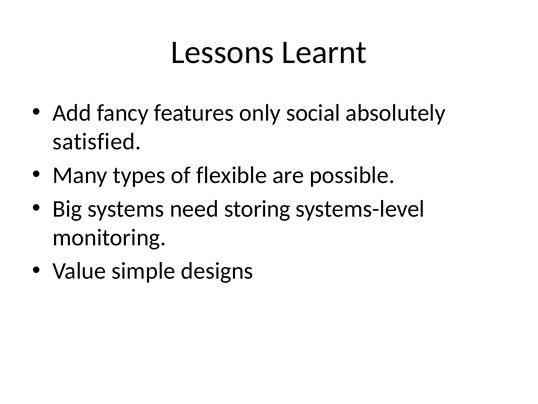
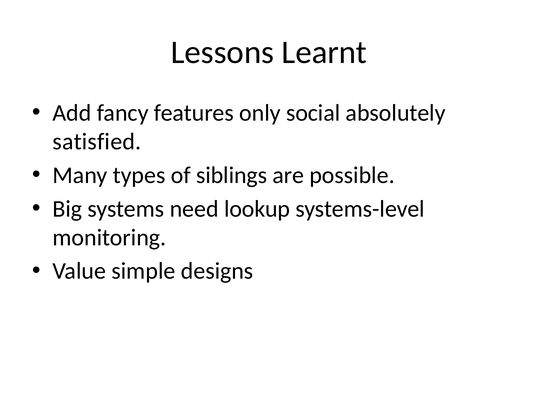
flexible: flexible -> siblings
storing: storing -> lookup
